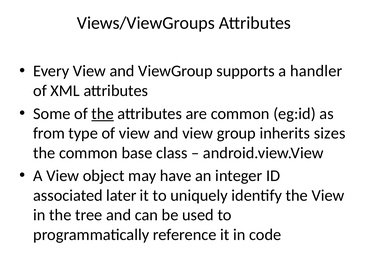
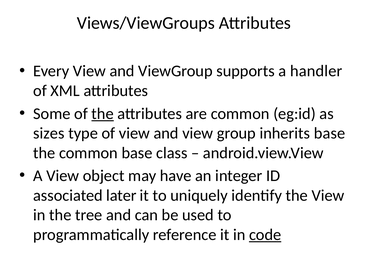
from: from -> sizes
inherits sizes: sizes -> base
code underline: none -> present
